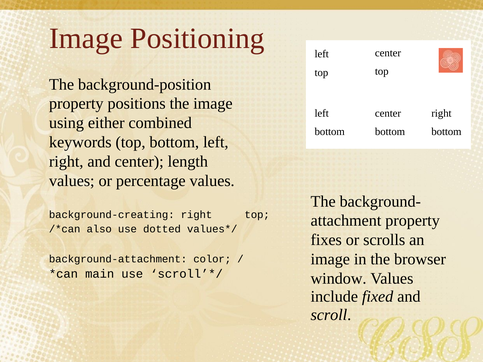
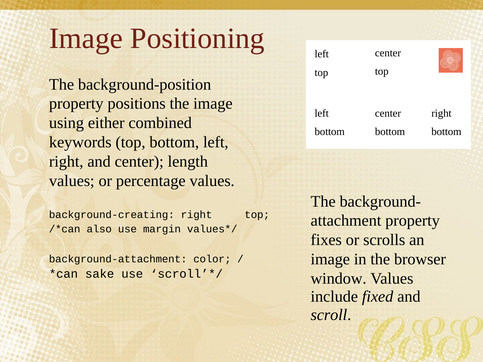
dotted: dotted -> margin
main: main -> sake
